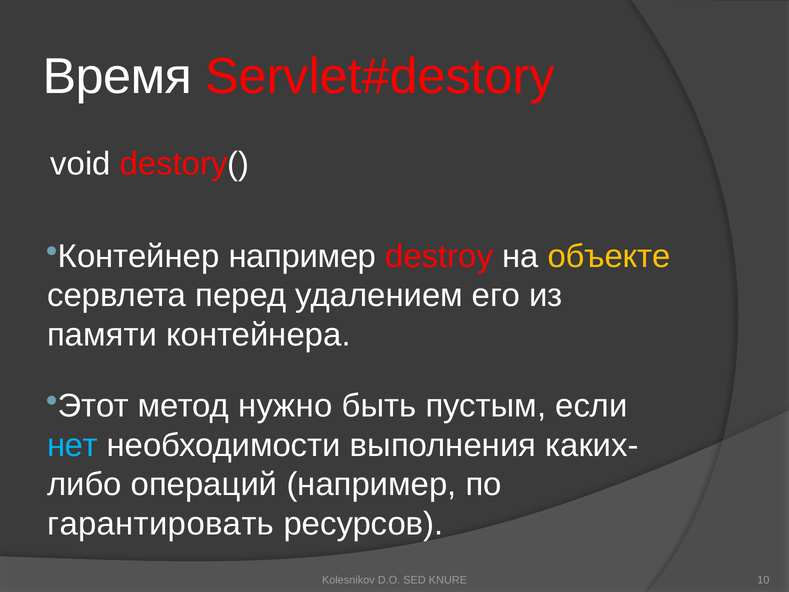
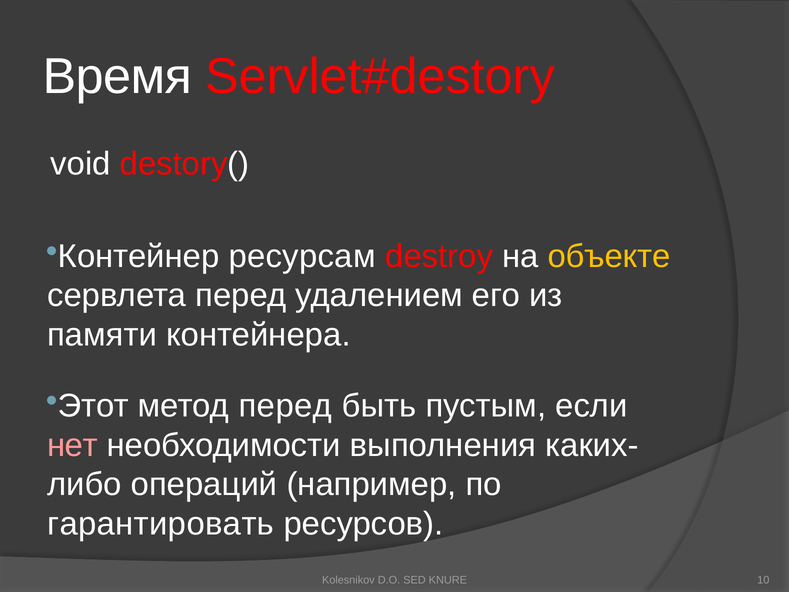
например at (302, 256): например -> ресурсам
метод нужно: нужно -> перед
нет colour: light blue -> pink
